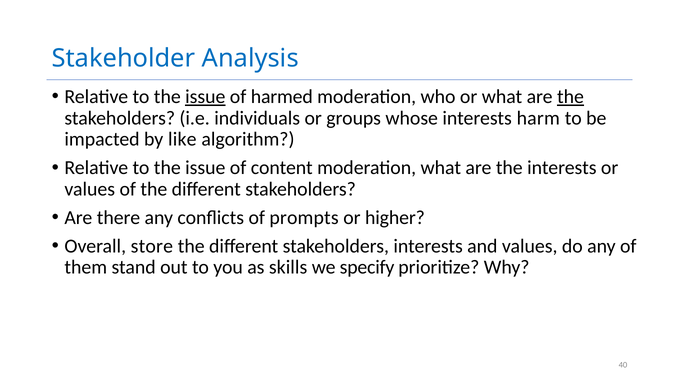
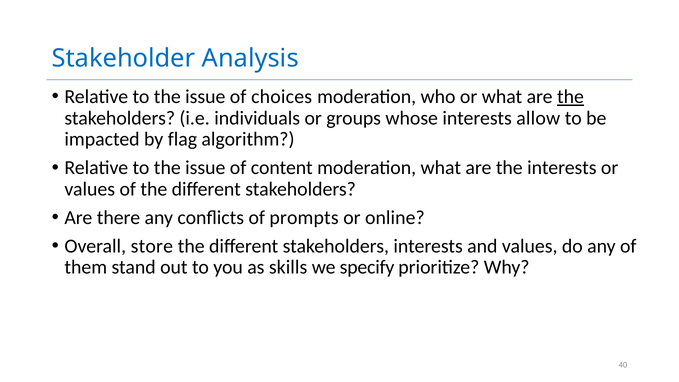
issue at (205, 97) underline: present -> none
harmed: harmed -> choices
harm: harm -> allow
like: like -> flag
higher: higher -> online
